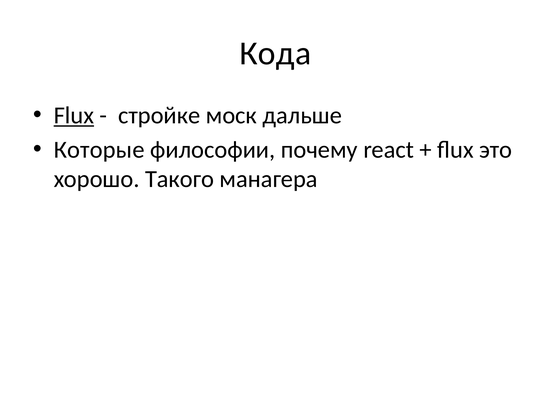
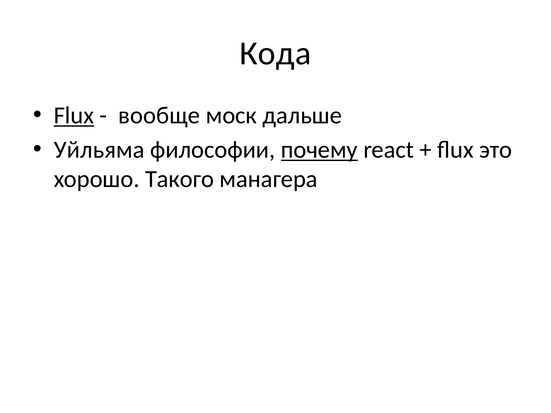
стройке: стройке -> вообще
Которые: Которые -> Уйльяма
почему underline: none -> present
